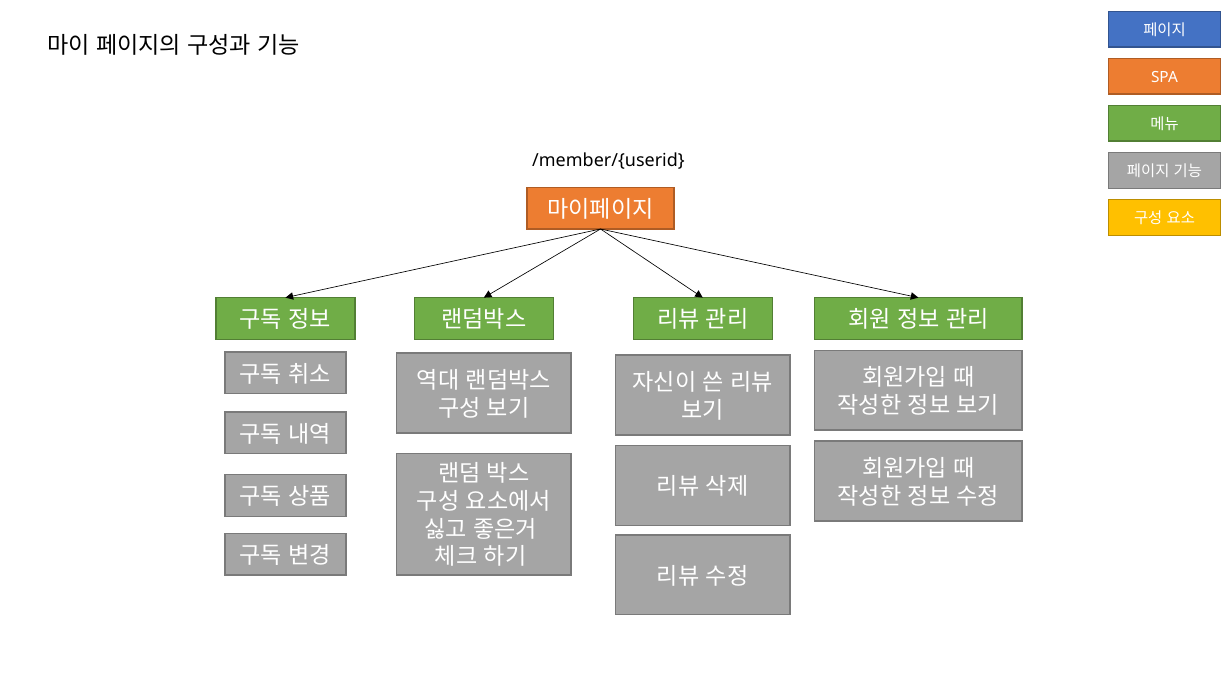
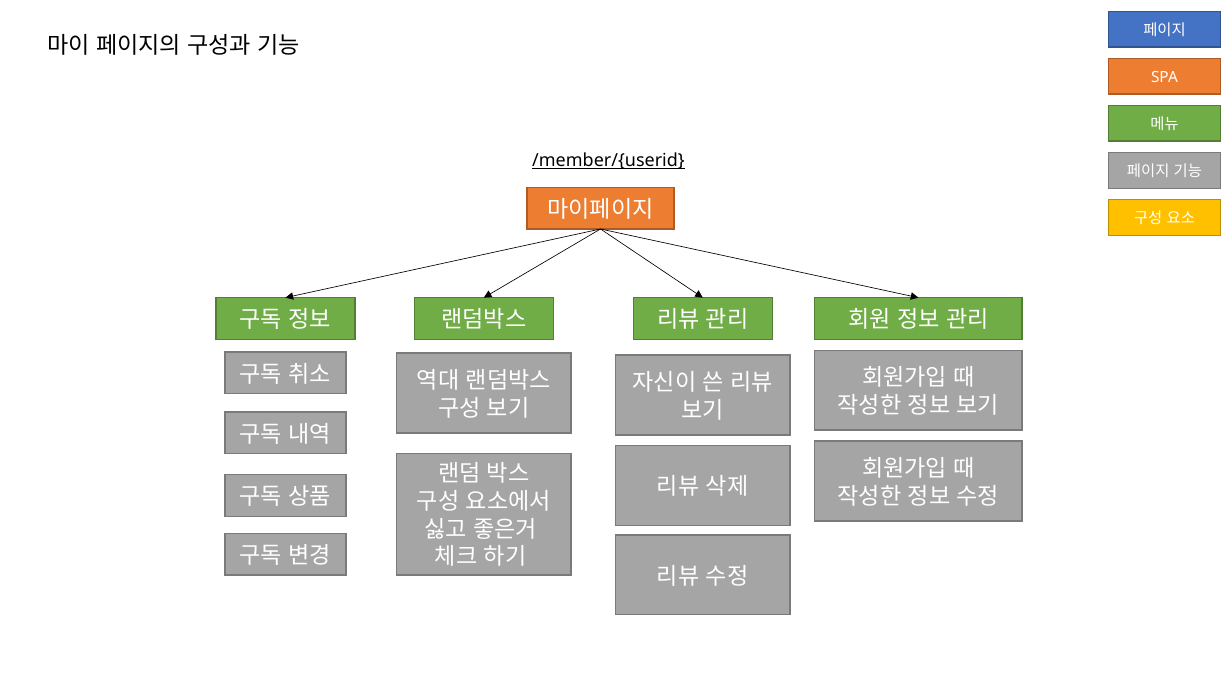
/member/{userid underline: none -> present
